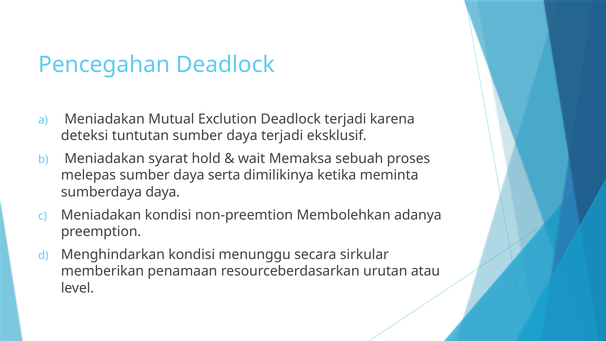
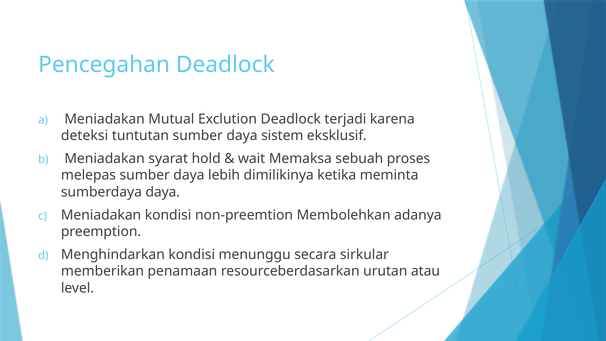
daya terjadi: terjadi -> sistem
serta: serta -> lebih
